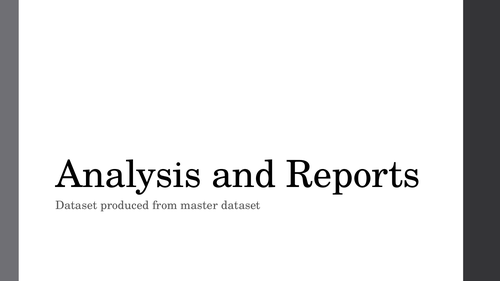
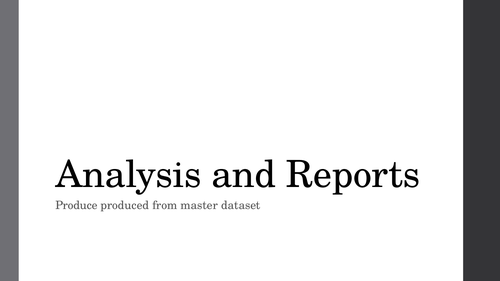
Dataset at (76, 205): Dataset -> Produce
